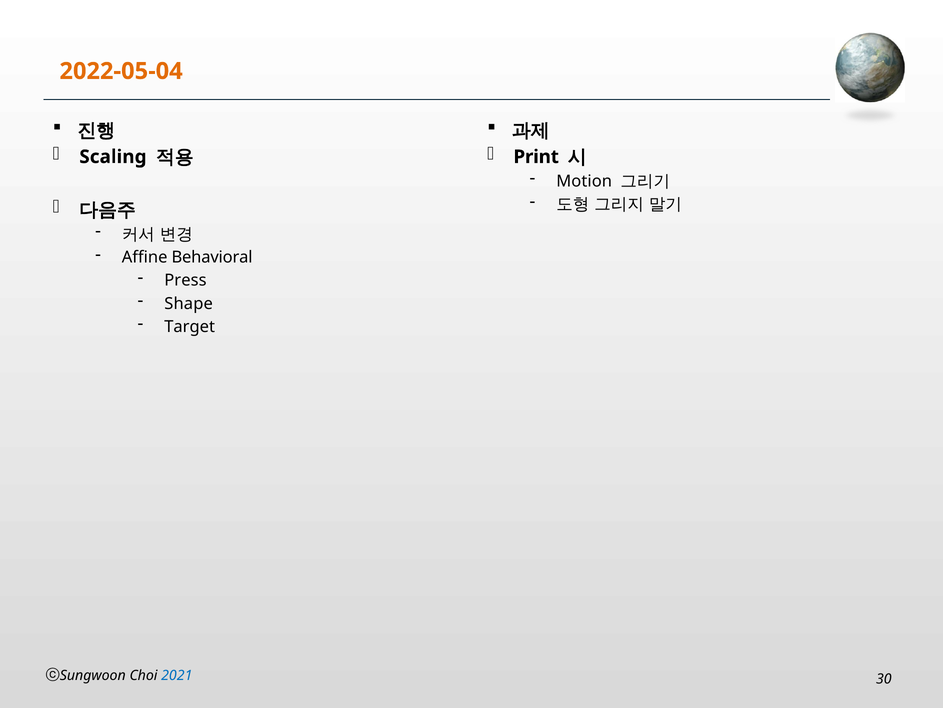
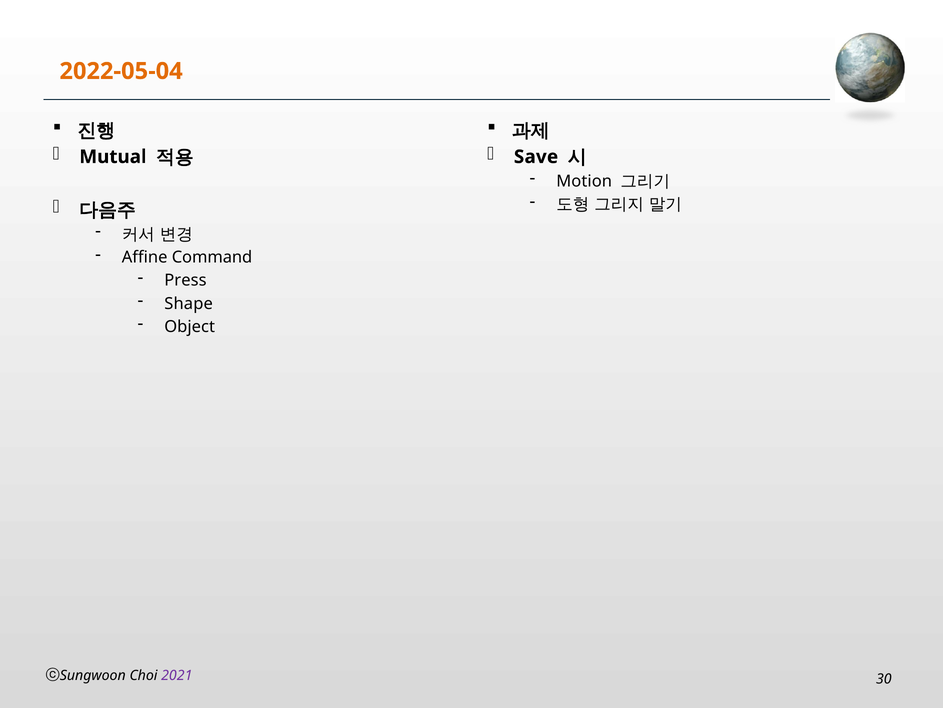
Scaling: Scaling -> Mutual
Print: Print -> Save
Behavioral: Behavioral -> Command
Target: Target -> Object
2021 colour: blue -> purple
